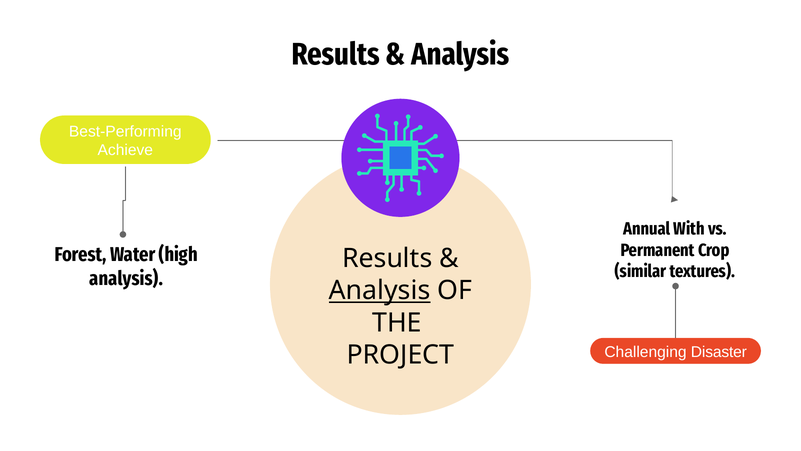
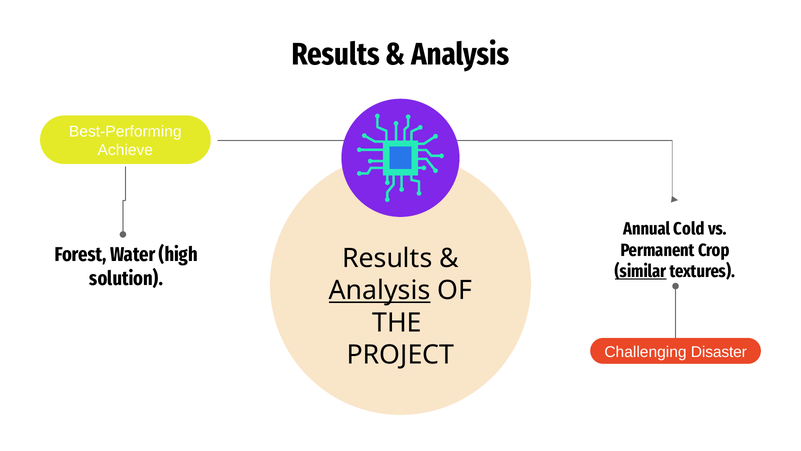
With: With -> Cold
similar underline: none -> present
analysis at (126, 278): analysis -> solution
